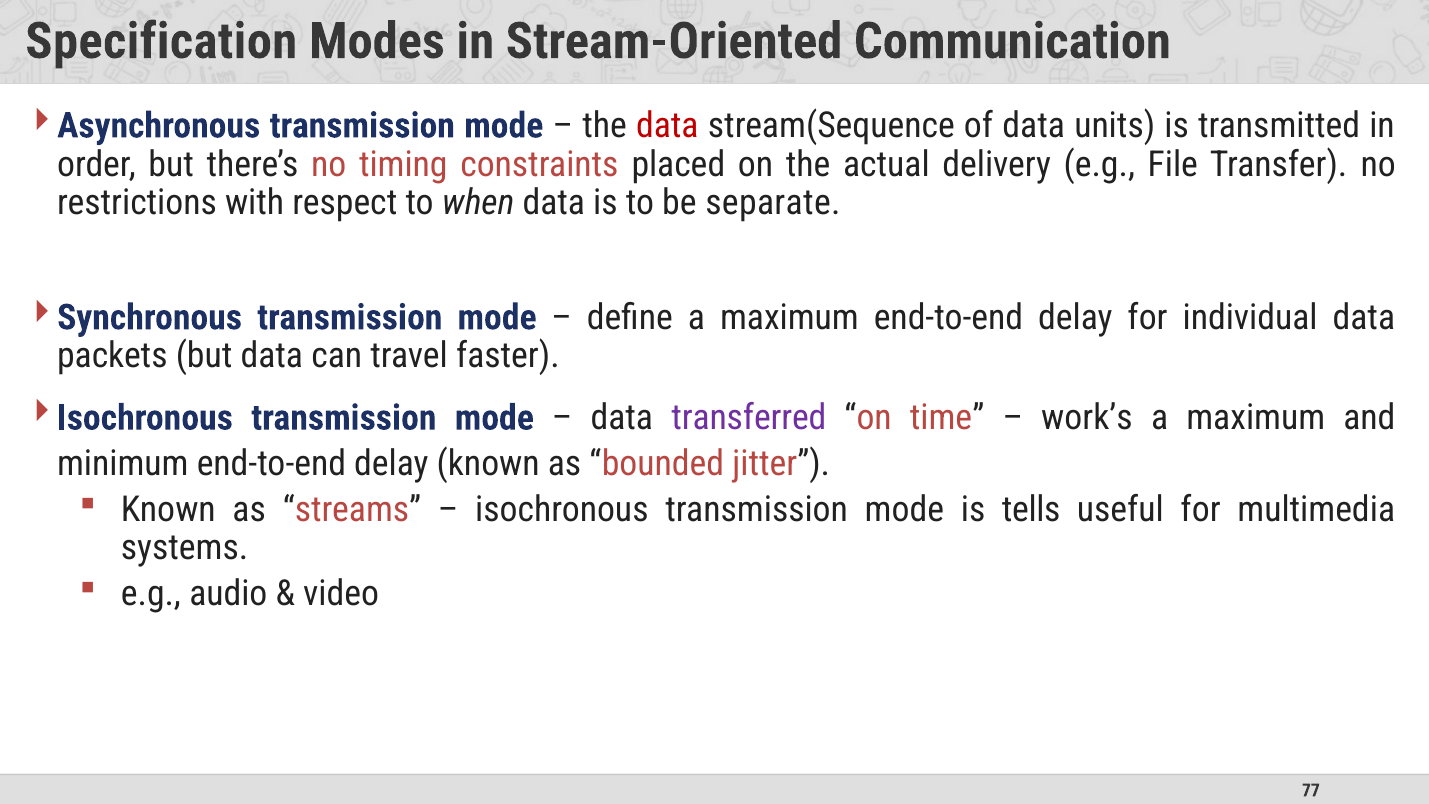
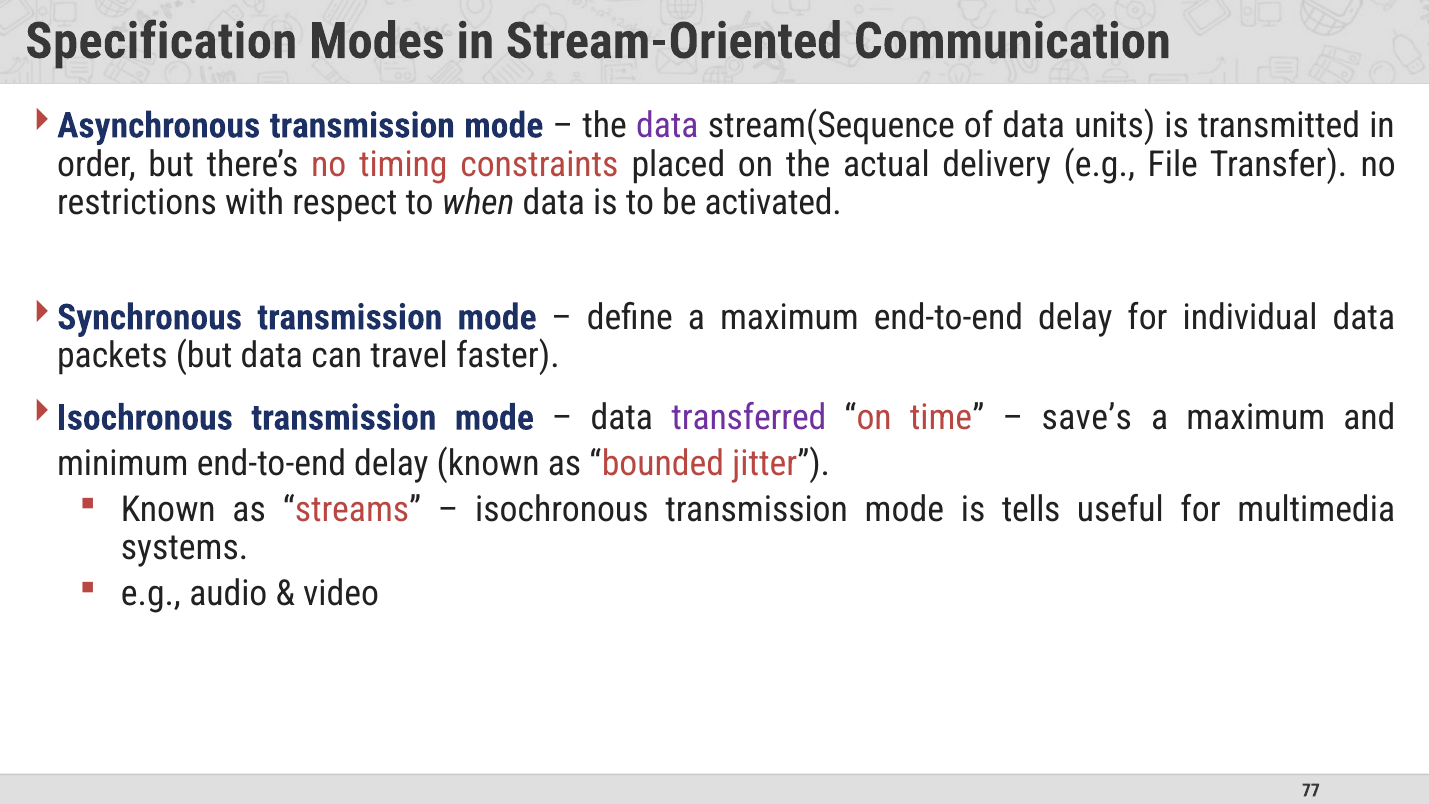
data at (667, 126) colour: red -> purple
separate: separate -> activated
work’s: work’s -> save’s
